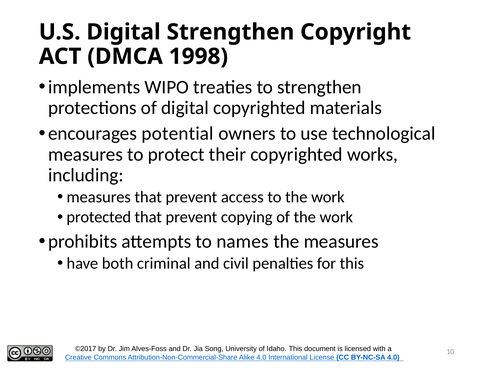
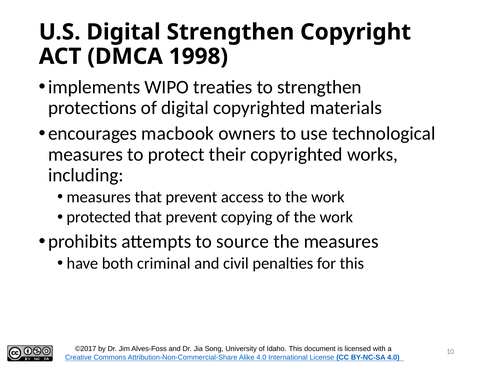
potential: potential -> macbook
names: names -> source
